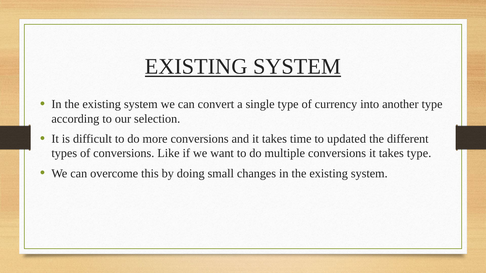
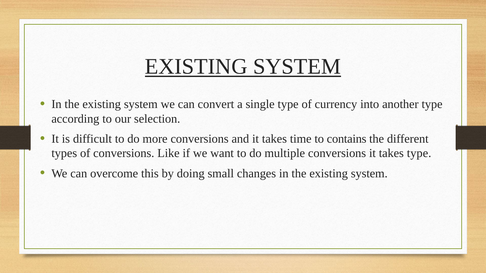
updated: updated -> contains
